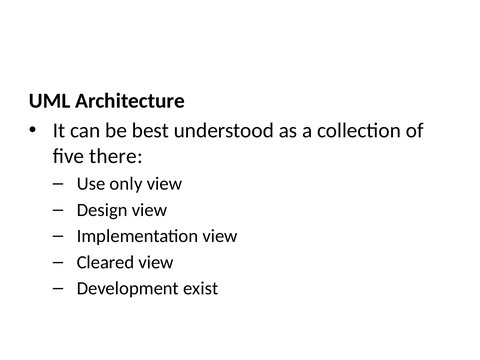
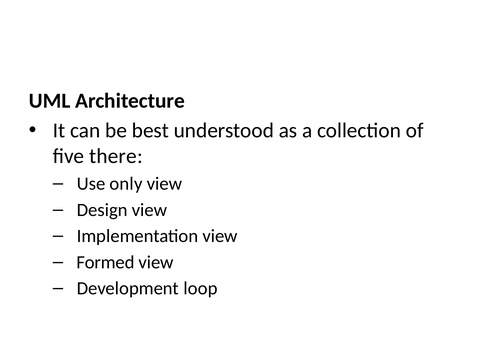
Cleared: Cleared -> Formed
exist: exist -> loop
